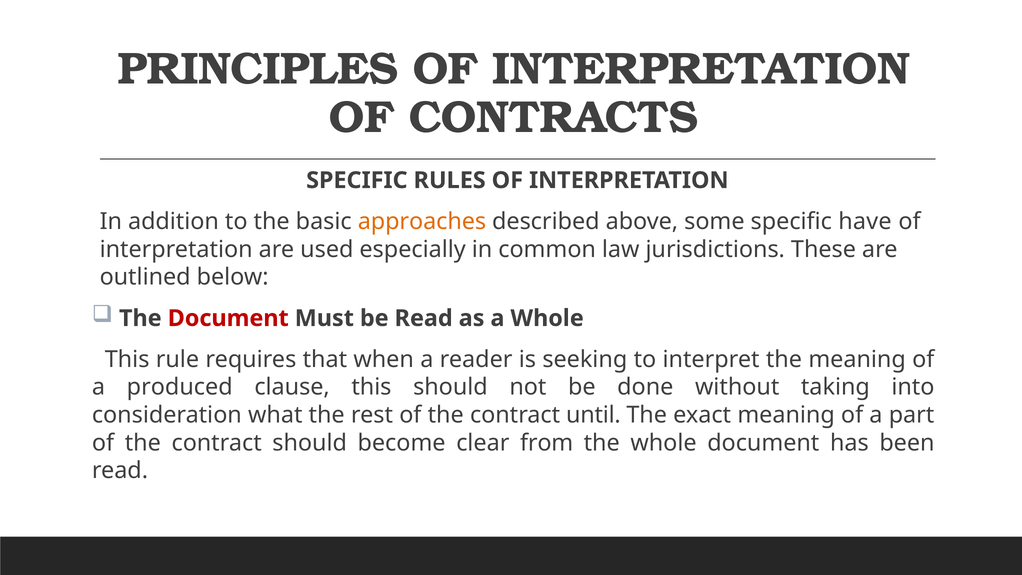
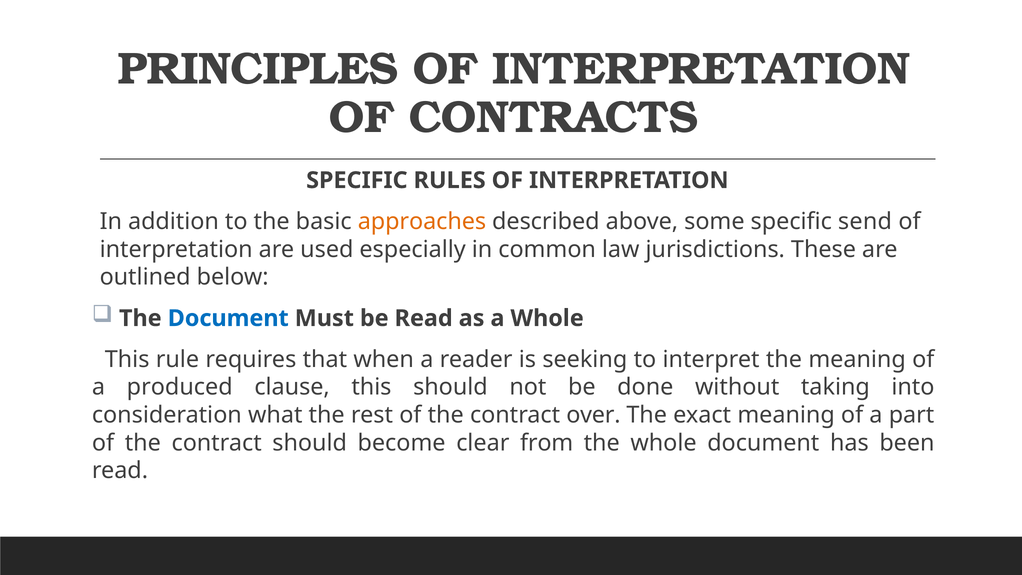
have: have -> send
Document at (228, 318) colour: red -> blue
until: until -> over
